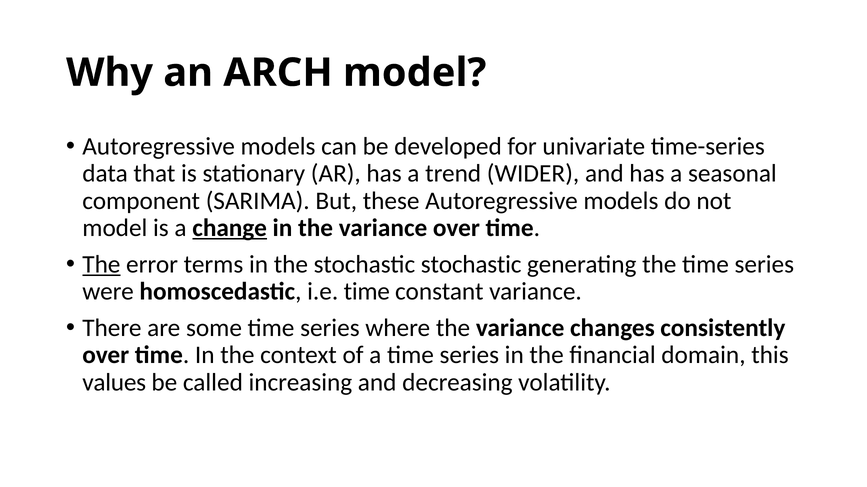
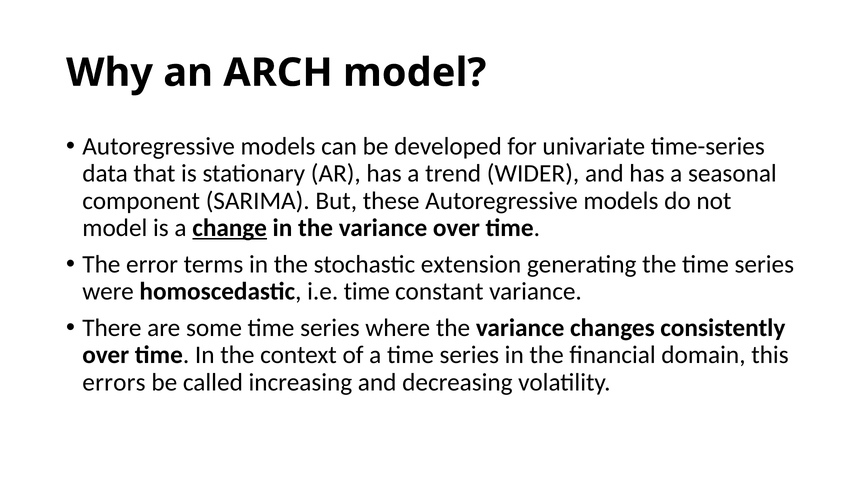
The at (101, 265) underline: present -> none
stochastic stochastic: stochastic -> extension
values: values -> errors
